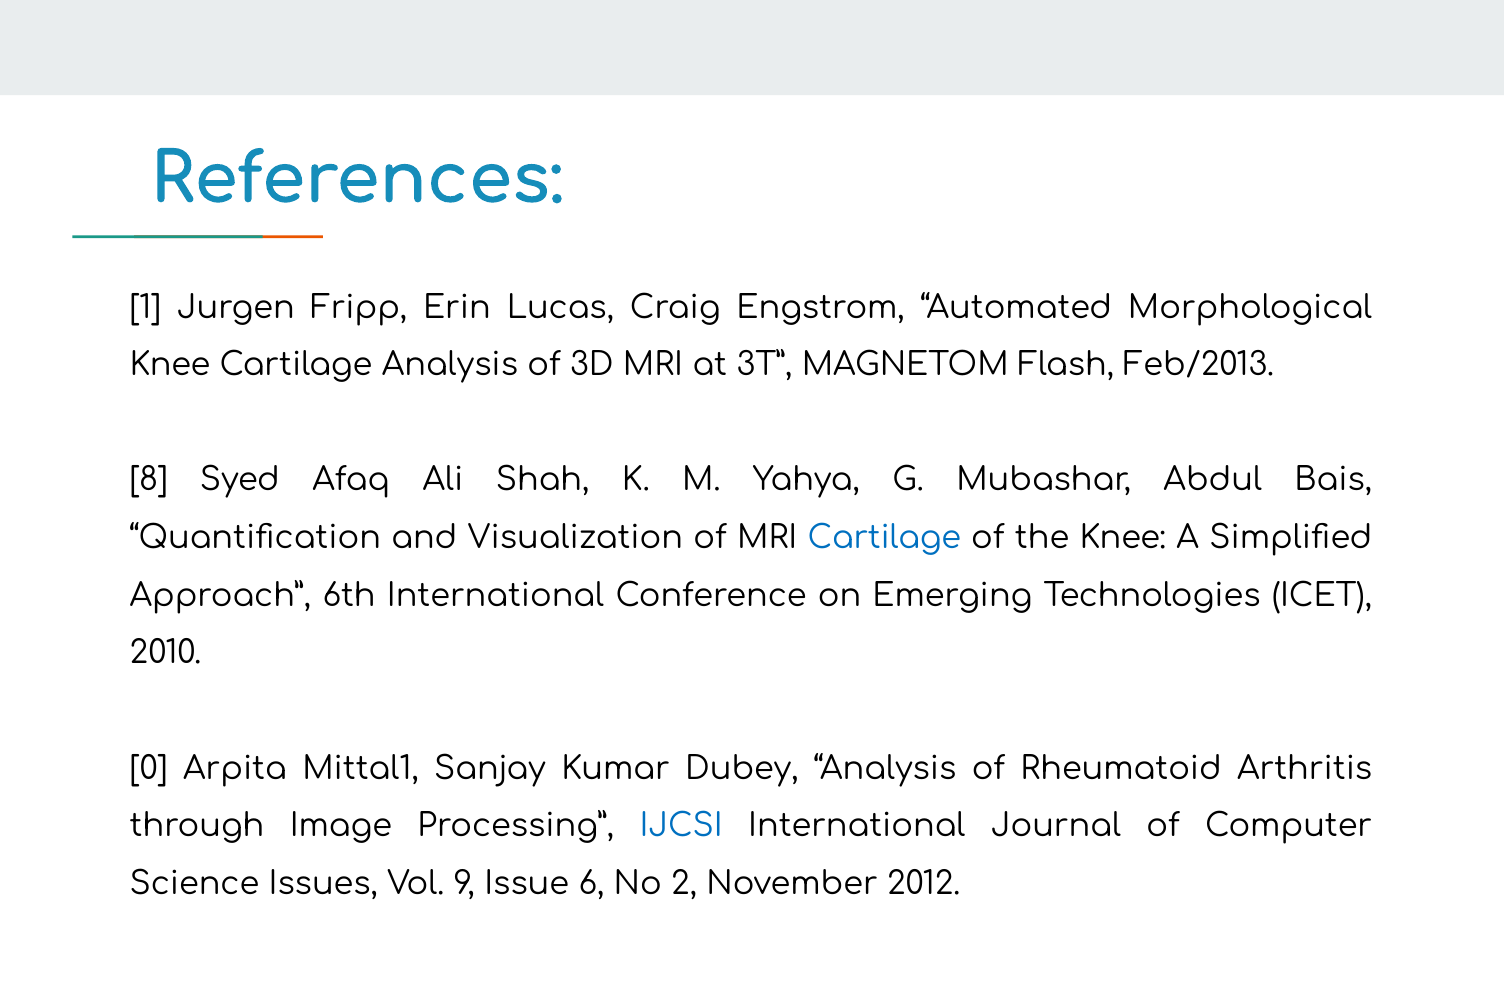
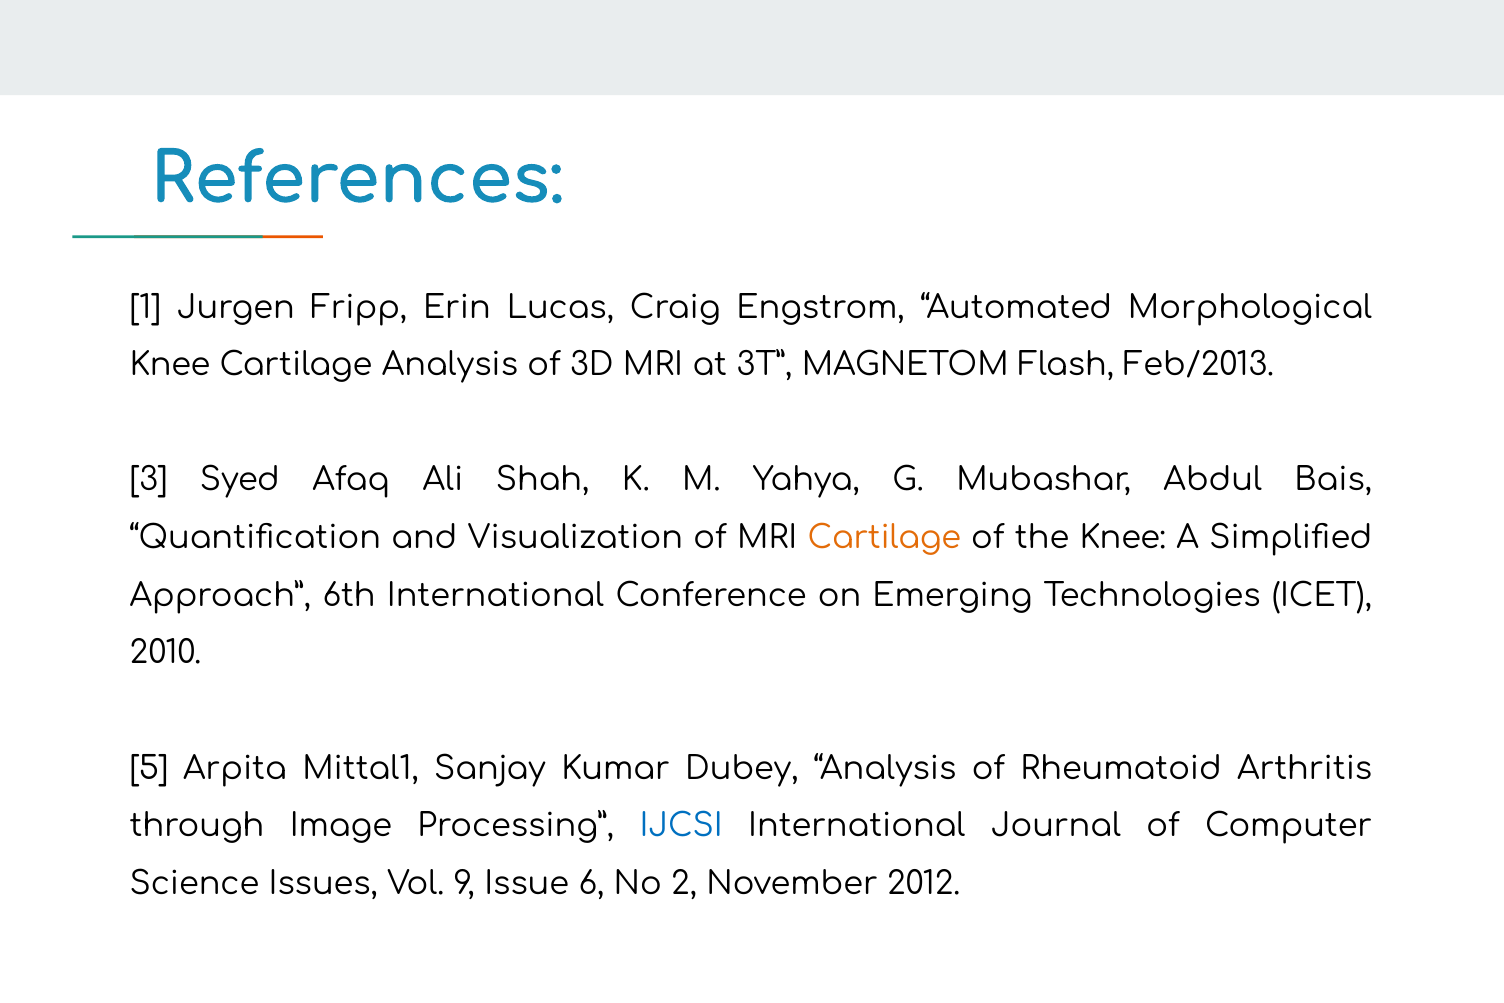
8: 8 -> 3
Cartilage at (884, 538) colour: blue -> orange
0: 0 -> 5
